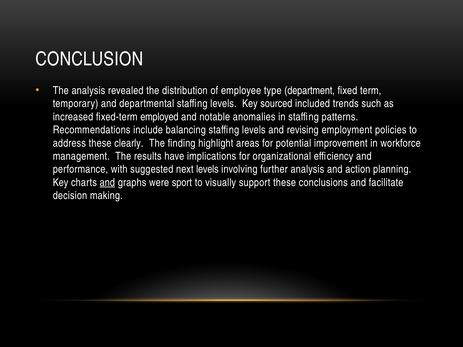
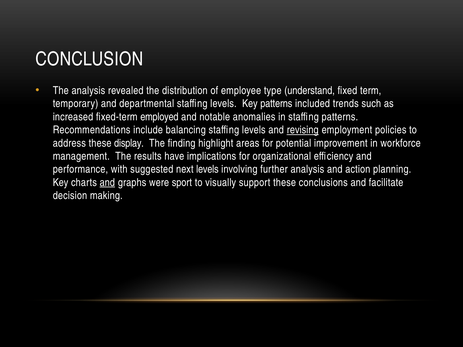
department: department -> understand
Key sourced: sourced -> patterns
revising underline: none -> present
clearly: clearly -> display
